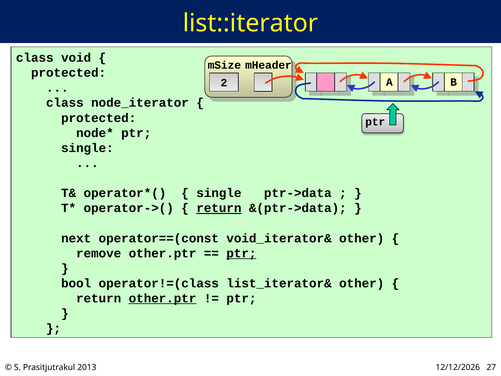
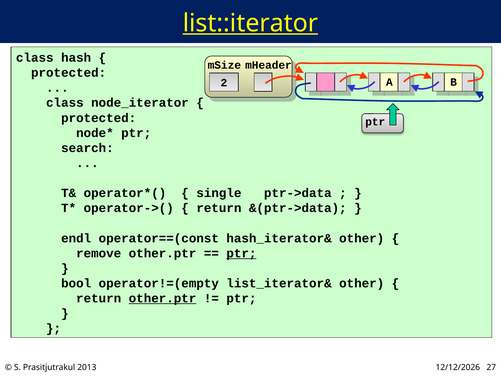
list::iterator underline: none -> present
void: void -> hash
single at (87, 148): single -> search
return at (219, 208) underline: present -> none
next: next -> endl
void_iterator&: void_iterator& -> hash_iterator&
operator!=(class: operator!=(class -> operator!=(empty
